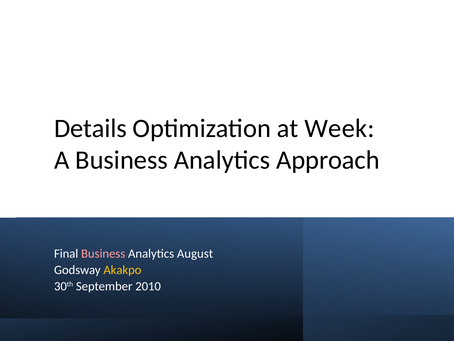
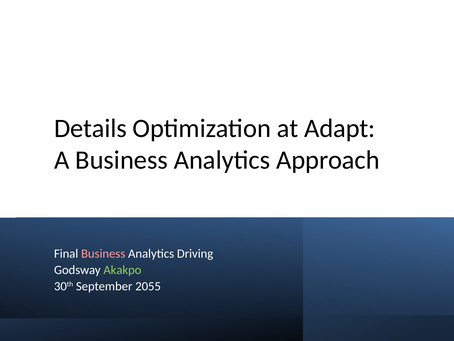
Week: Week -> Adapt
August: August -> Driving
Akakpo colour: yellow -> light green
2010: 2010 -> 2055
